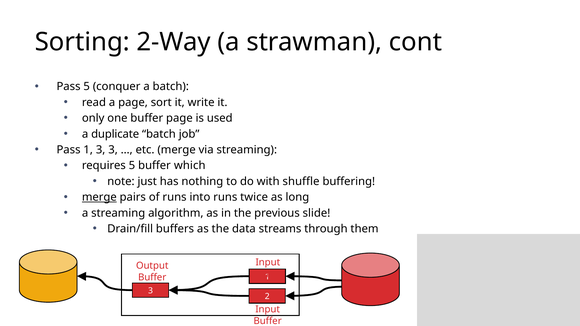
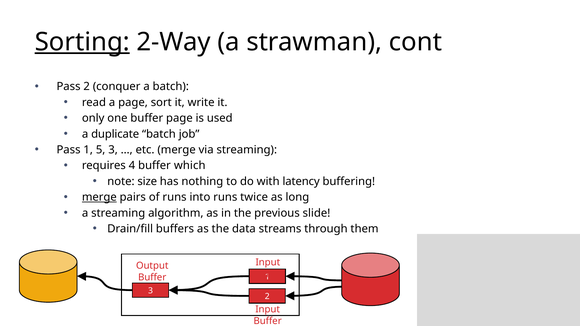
Sorting underline: none -> present
Pass 5: 5 -> 2
1 3: 3 -> 5
requires 5: 5 -> 4
just: just -> size
shuffle: shuffle -> latency
